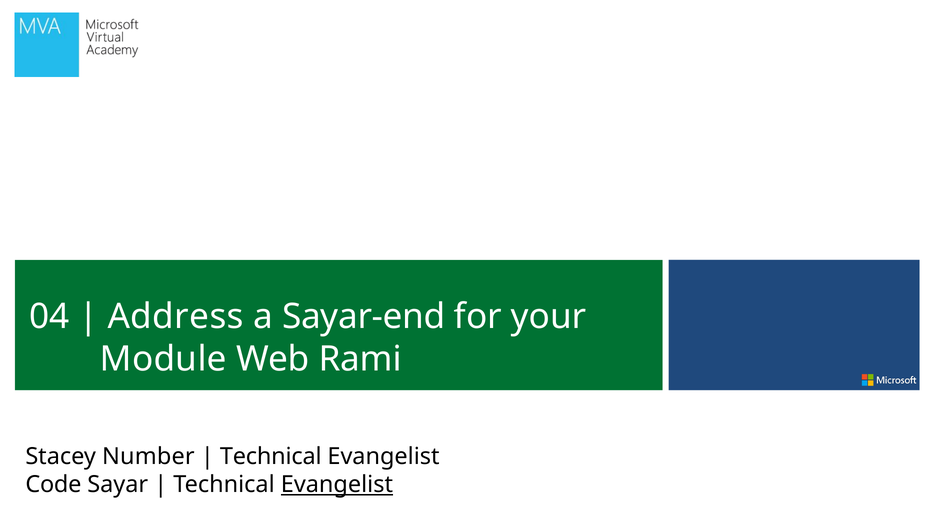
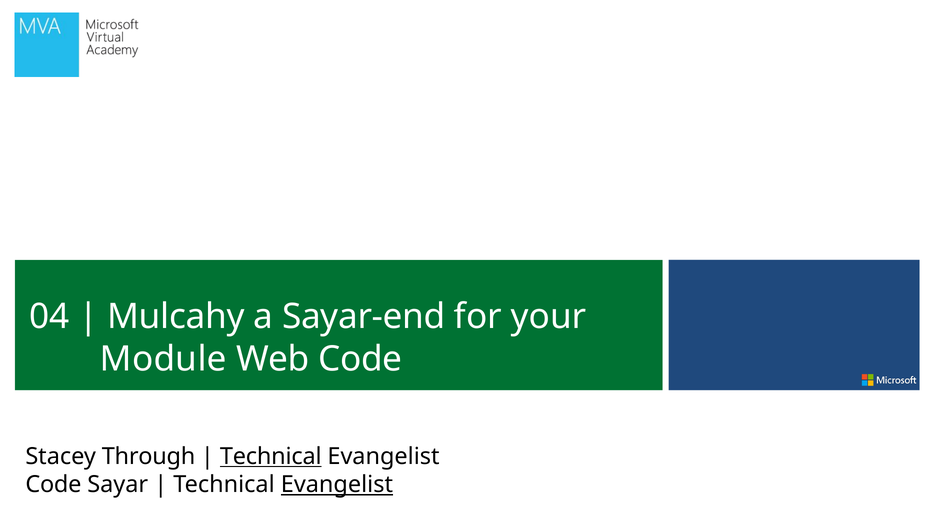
Address: Address -> Mulcahy
Web Rami: Rami -> Code
Number: Number -> Through
Technical at (271, 457) underline: none -> present
